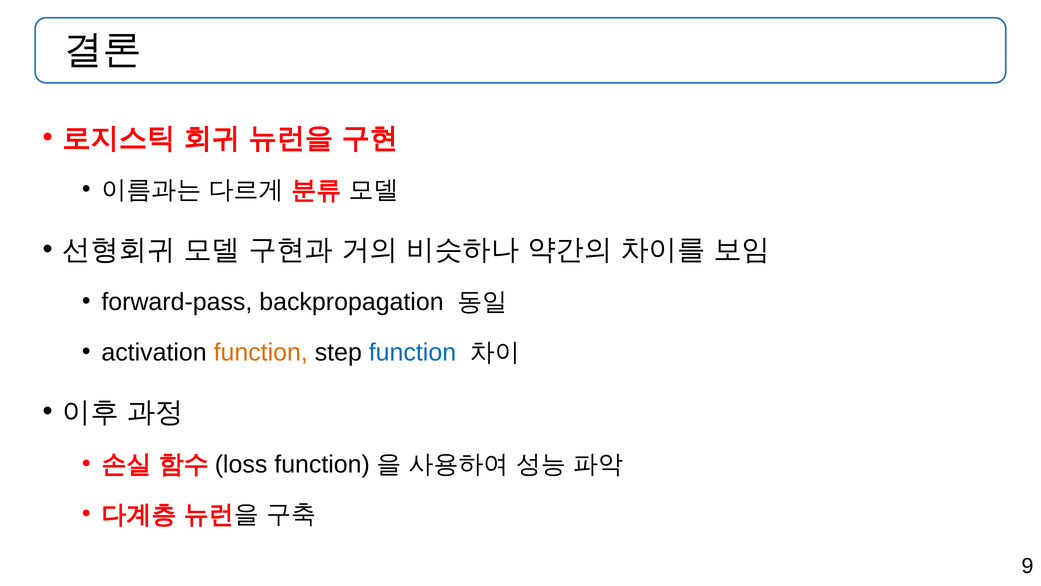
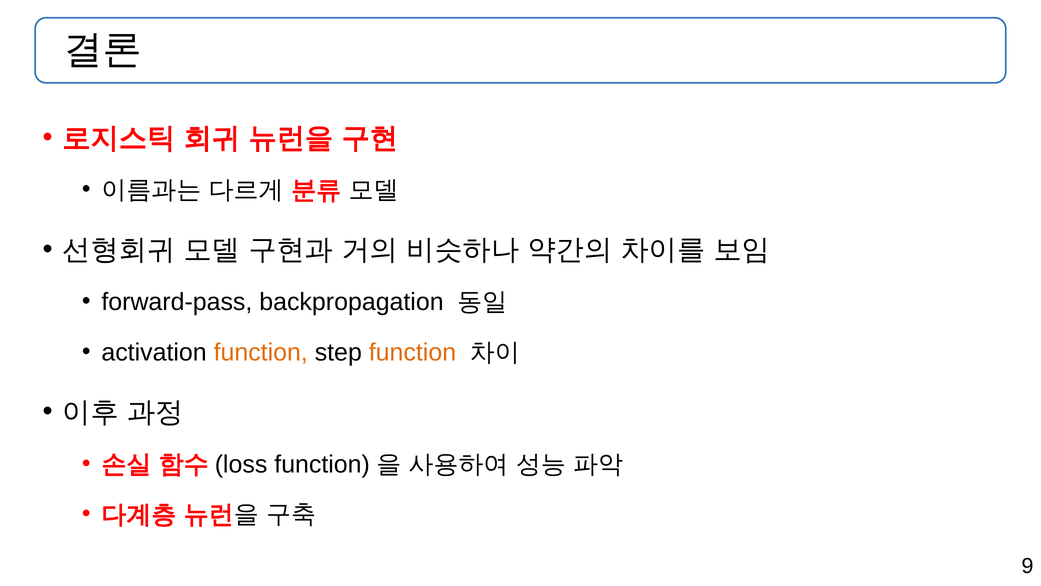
function at (412, 352) colour: blue -> orange
